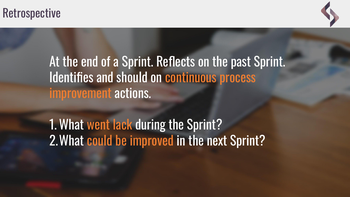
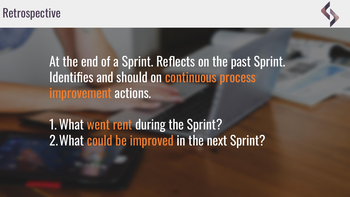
lack: lack -> rent
